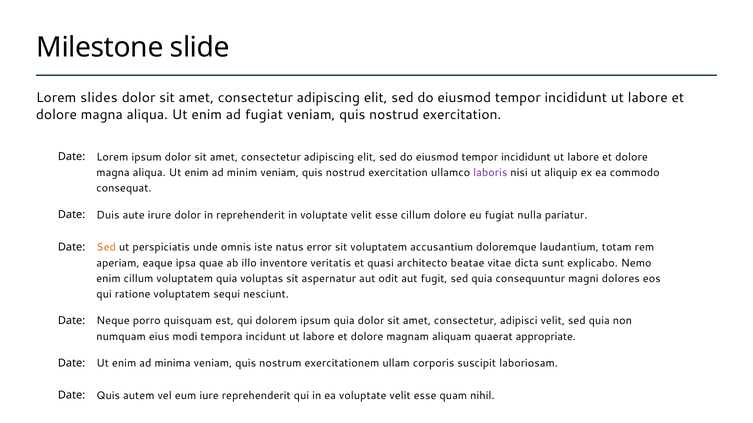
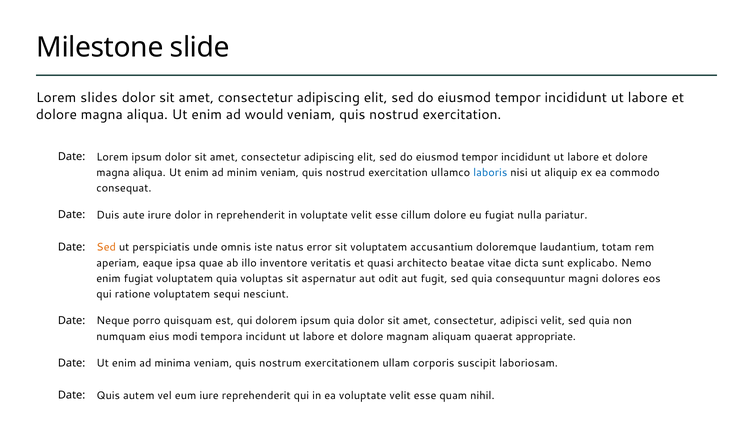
ad fugiat: fugiat -> would
laboris colour: purple -> blue
enim cillum: cillum -> fugiat
